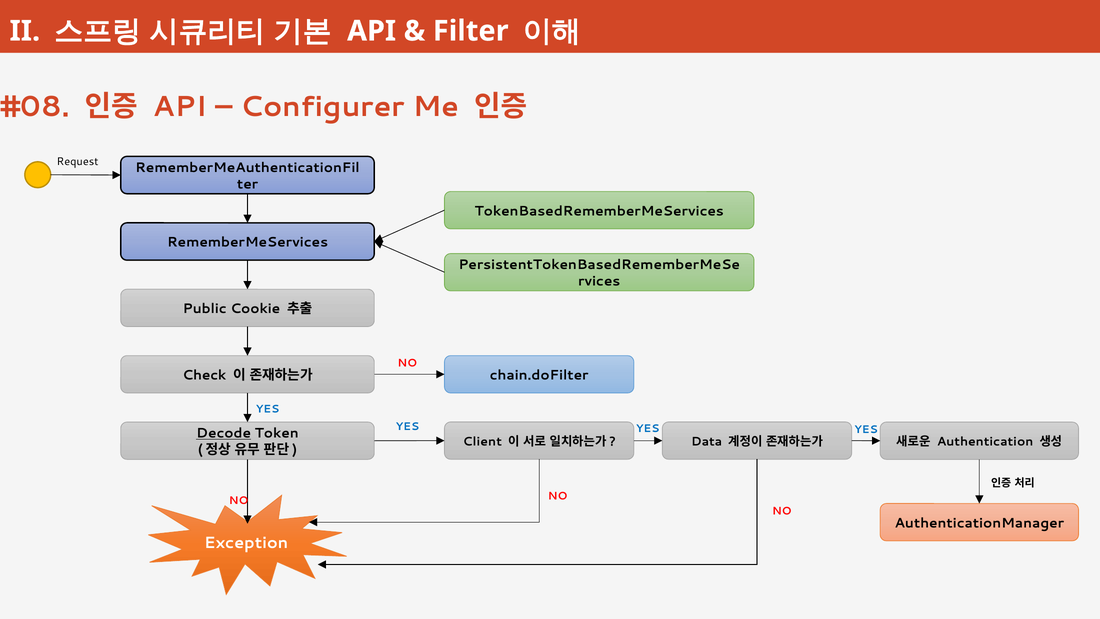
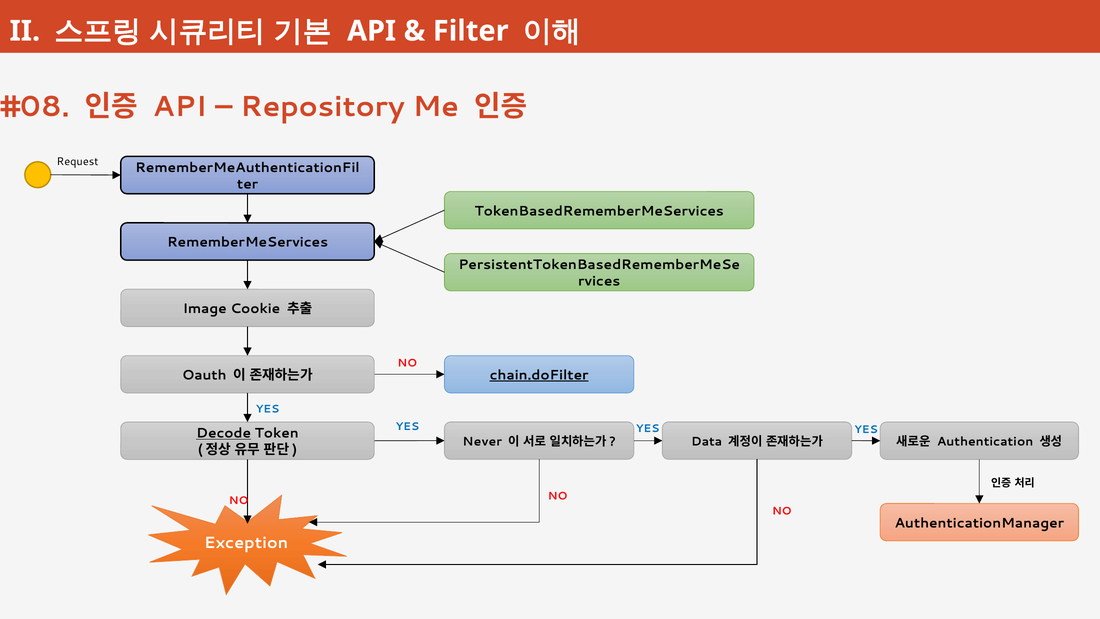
Configurer: Configurer -> Repository
Public: Public -> Image
Check: Check -> Oauth
chain.doFilter underline: none -> present
Client: Client -> Never
